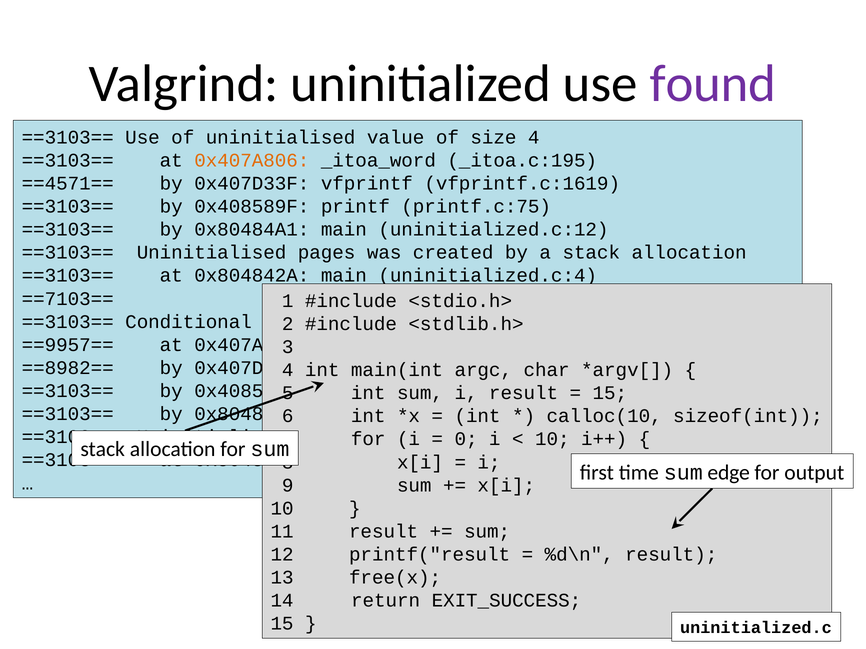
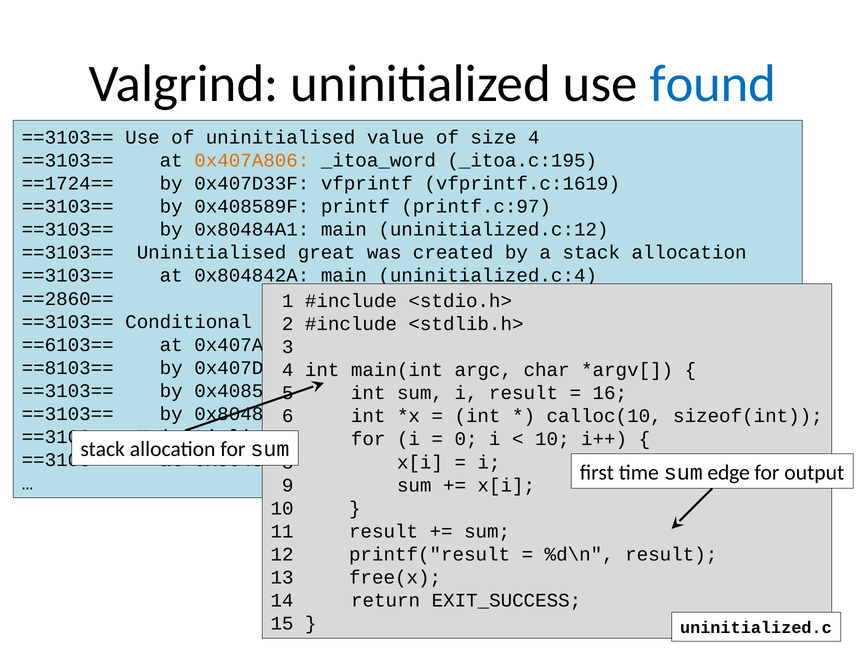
found colour: purple -> blue
==4571==: ==4571== -> ==1724==
printf.c:75: printf.c:75 -> printf.c:97
pages: pages -> great
==7103==: ==7103== -> ==2860==
==9957==: ==9957== -> ==6103==
==8982==: ==8982== -> ==8103==
15 at (610, 393): 15 -> 16
